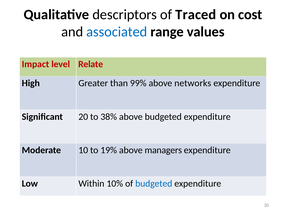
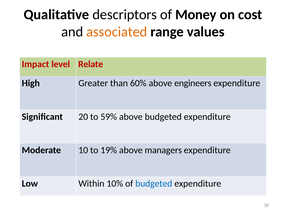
Traced: Traced -> Money
associated colour: blue -> orange
99%: 99% -> 60%
networks: networks -> engineers
38%: 38% -> 59%
